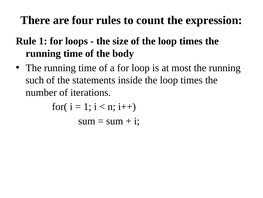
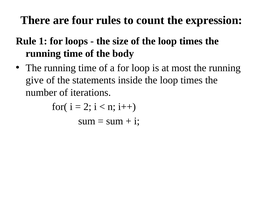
such: such -> give
1 at (87, 106): 1 -> 2
